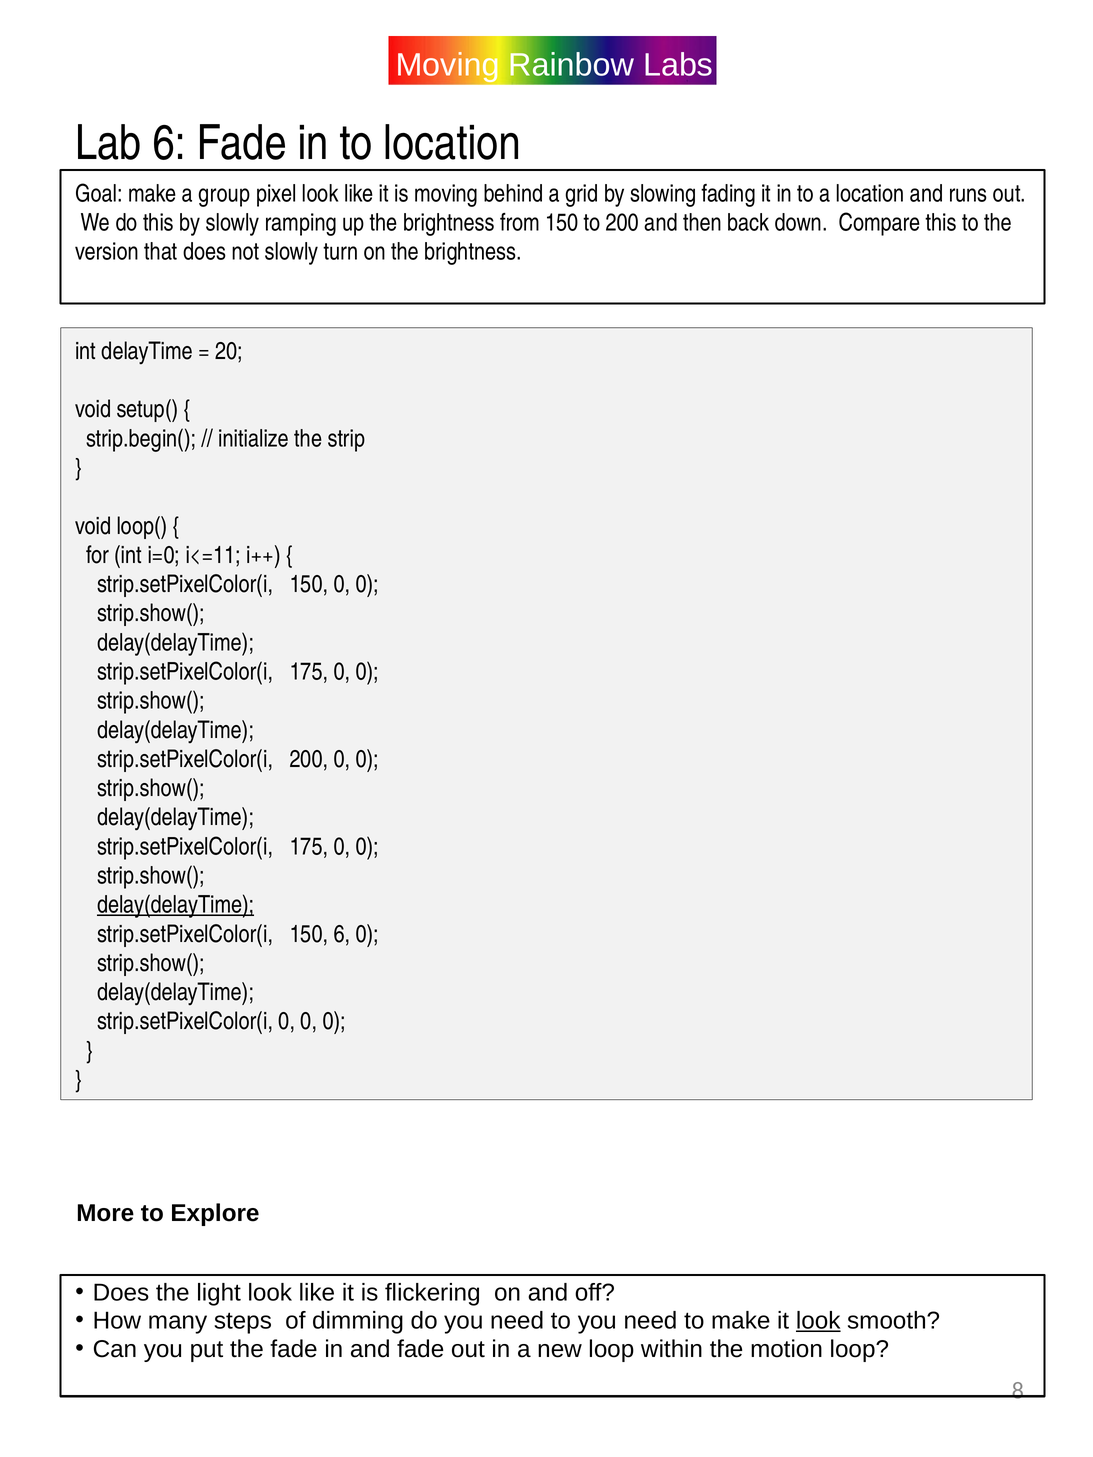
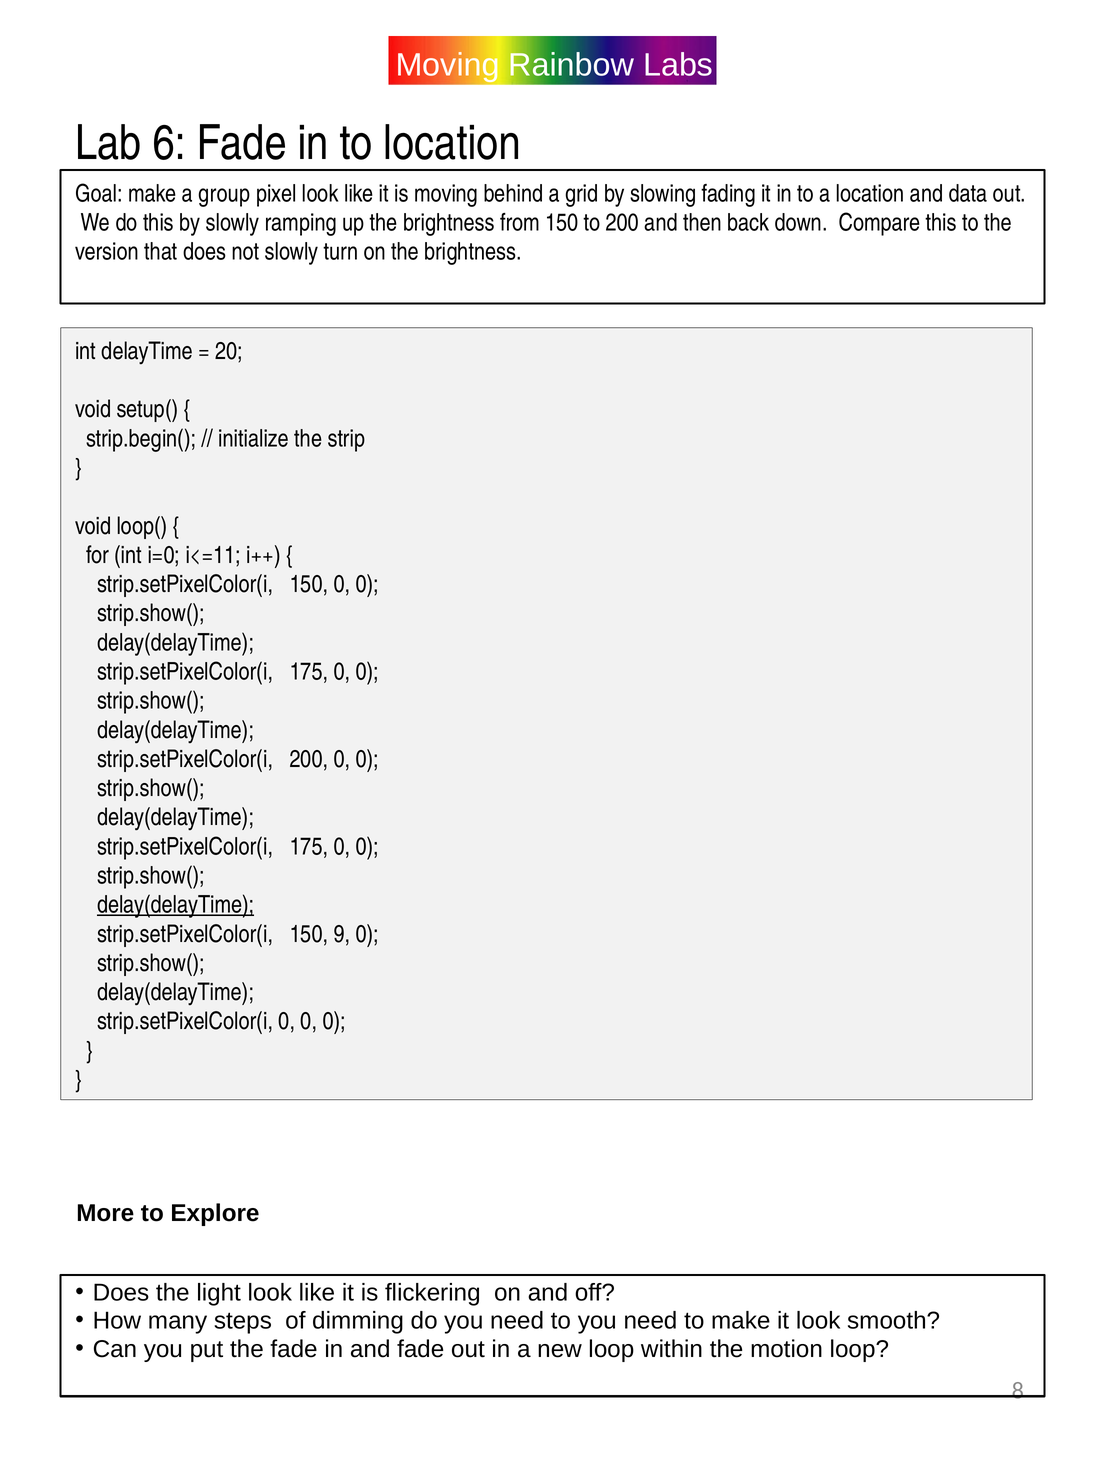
runs: runs -> data
150 6: 6 -> 9
look at (818, 1321) underline: present -> none
